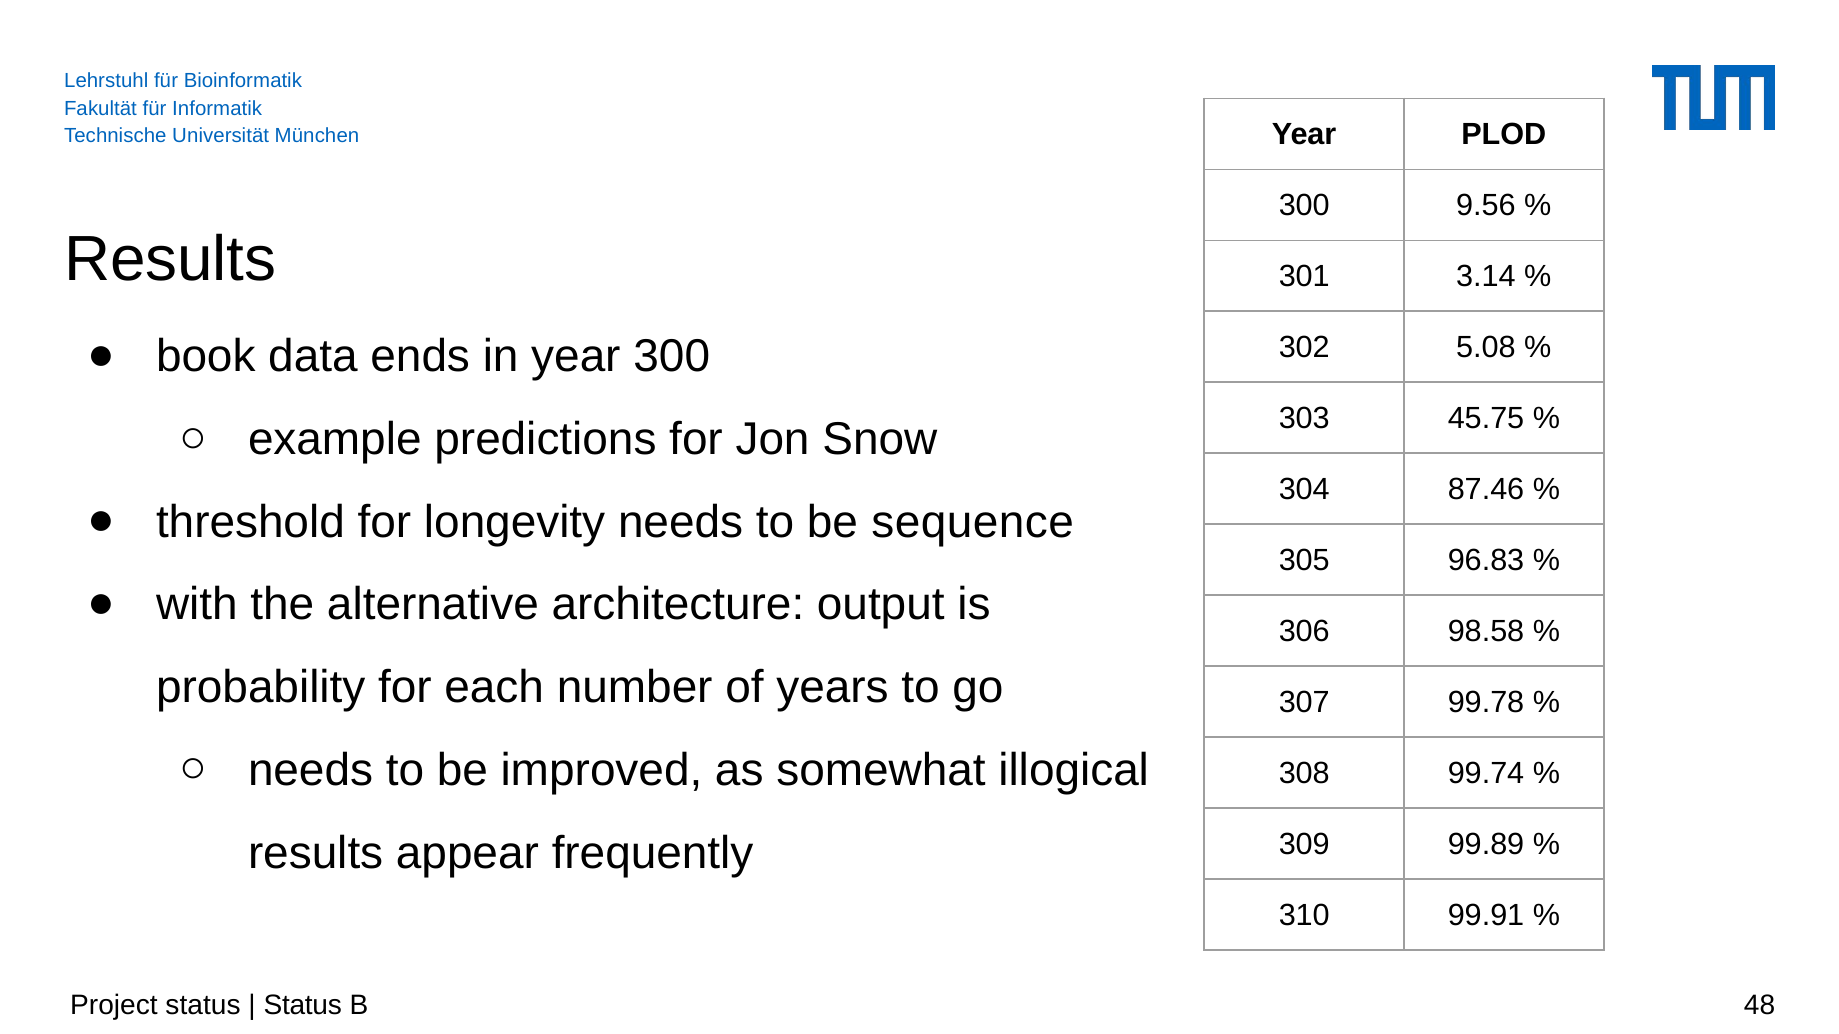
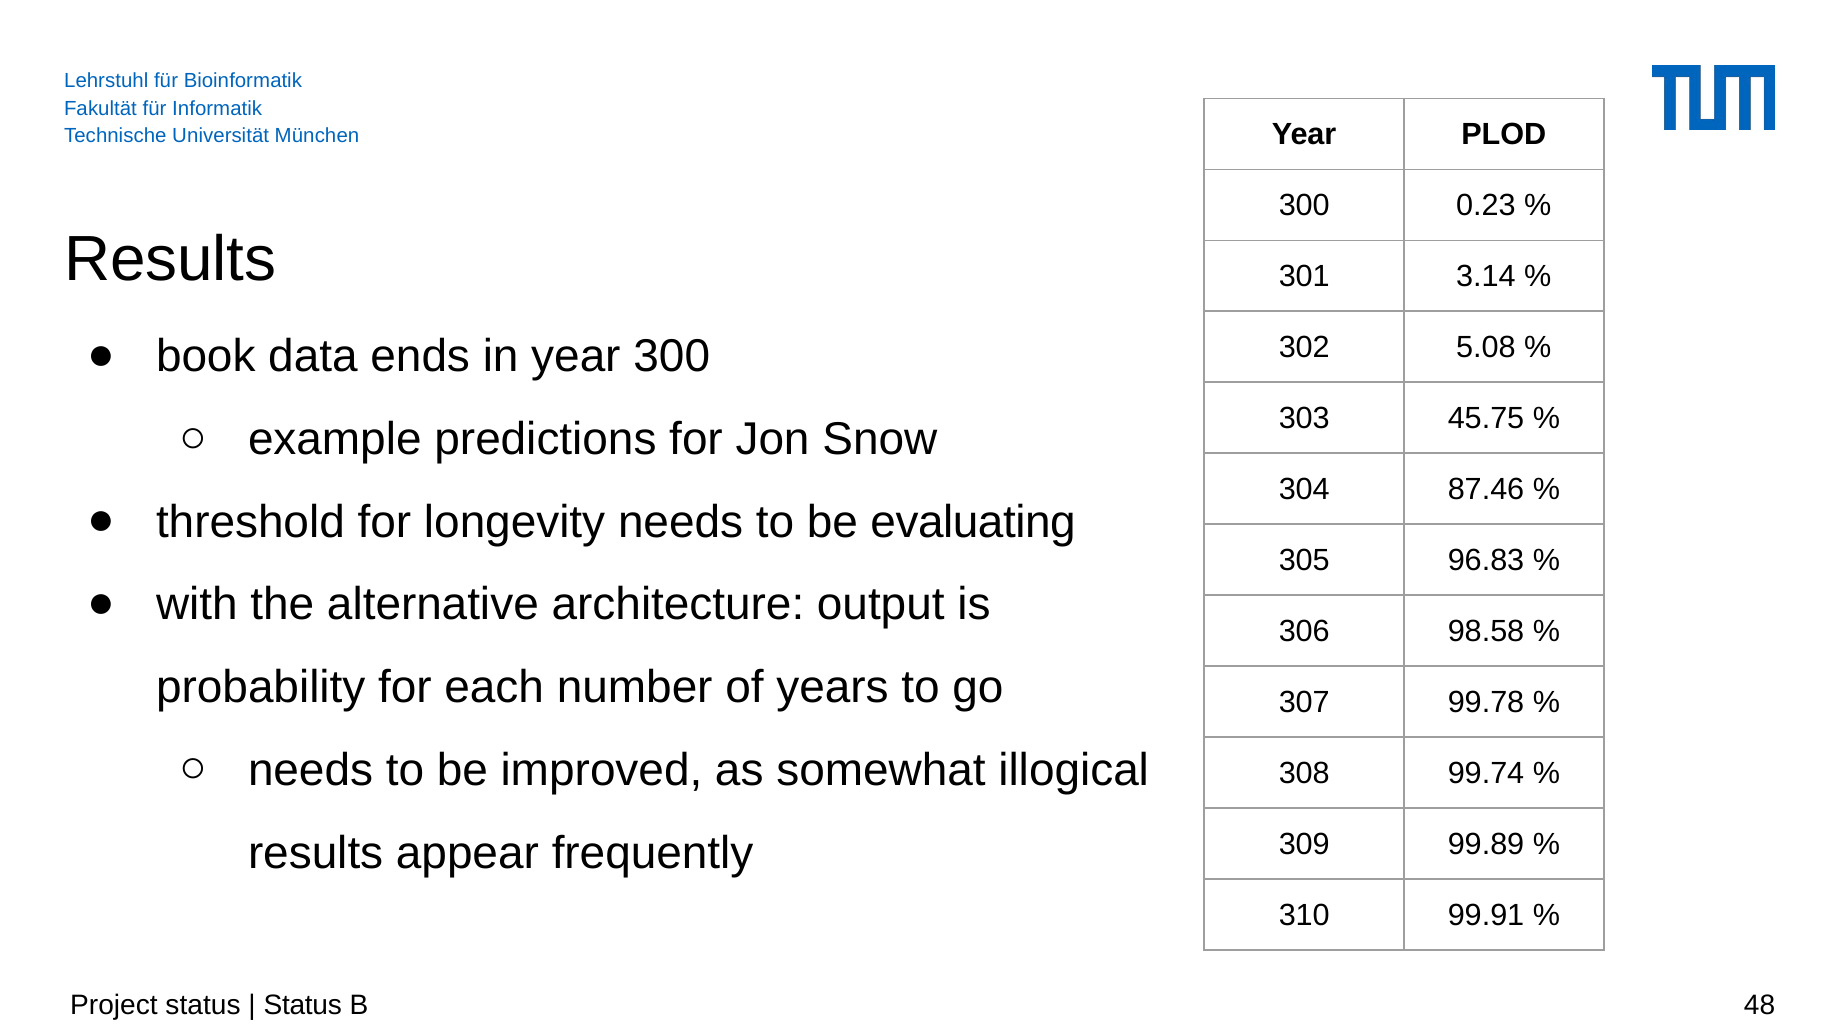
9.56: 9.56 -> 0.23
sequence: sequence -> evaluating
